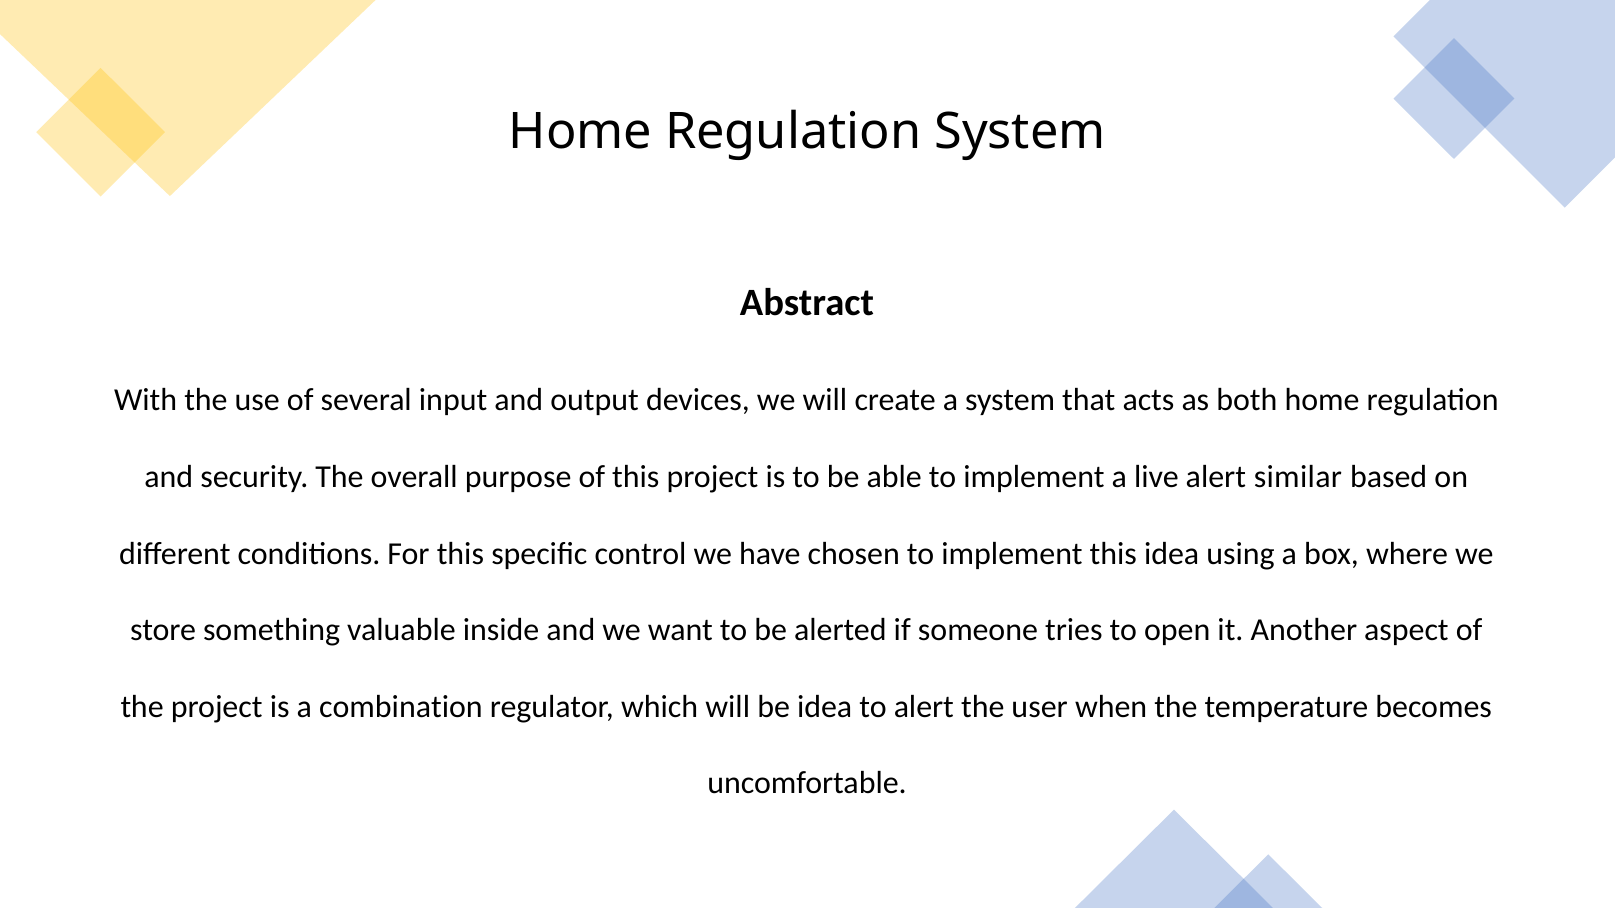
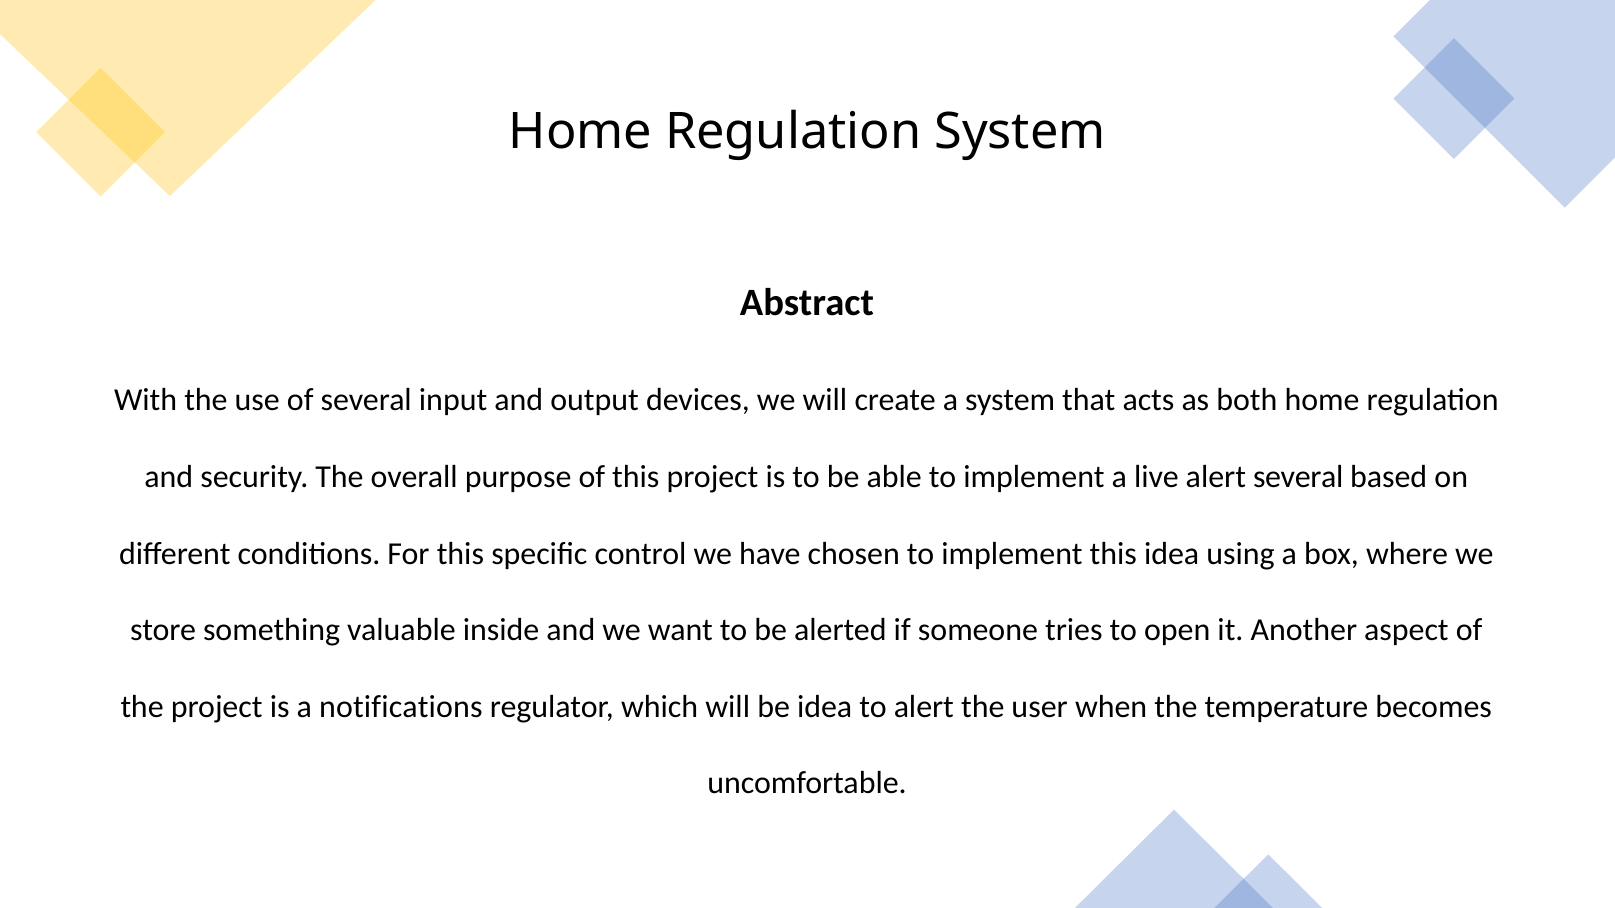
alert similar: similar -> several
combination: combination -> notifications
